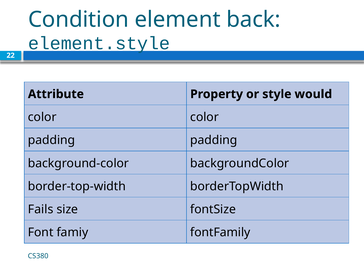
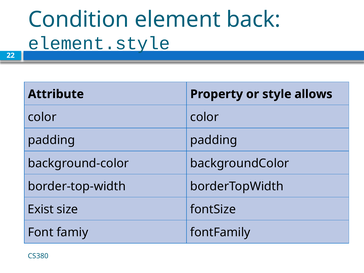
would: would -> allows
Fails: Fails -> Exist
